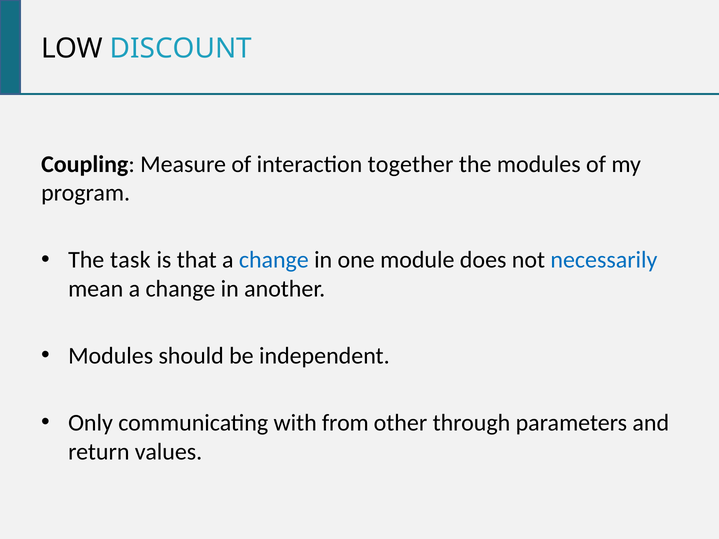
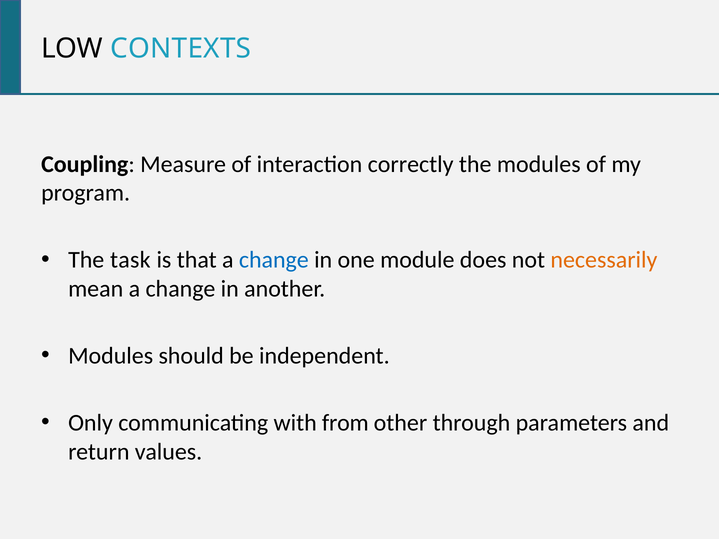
DISCOUNT: DISCOUNT -> CONTEXTS
together: together -> correctly
necessarily colour: blue -> orange
